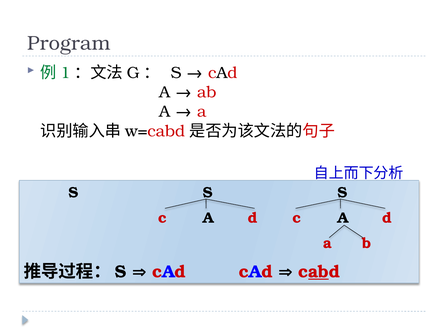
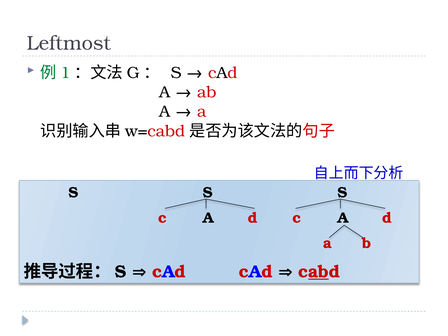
Program: Program -> Leftmost
